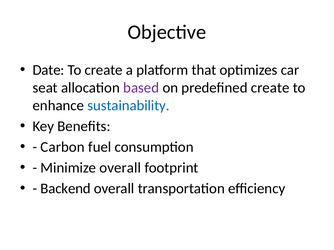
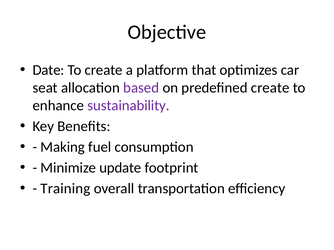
sustainability colour: blue -> purple
Carbon: Carbon -> Making
Minimize overall: overall -> update
Backend: Backend -> Training
